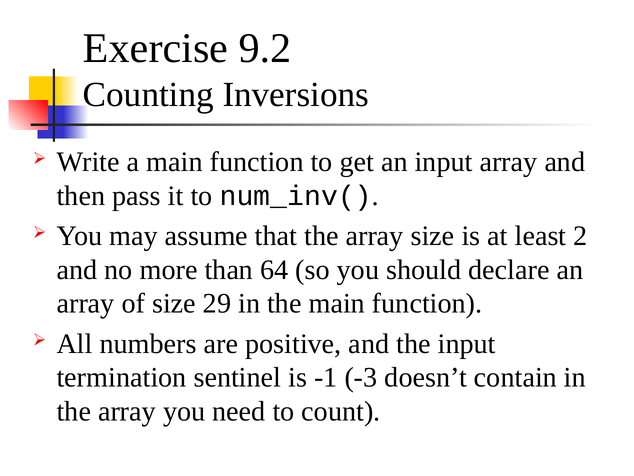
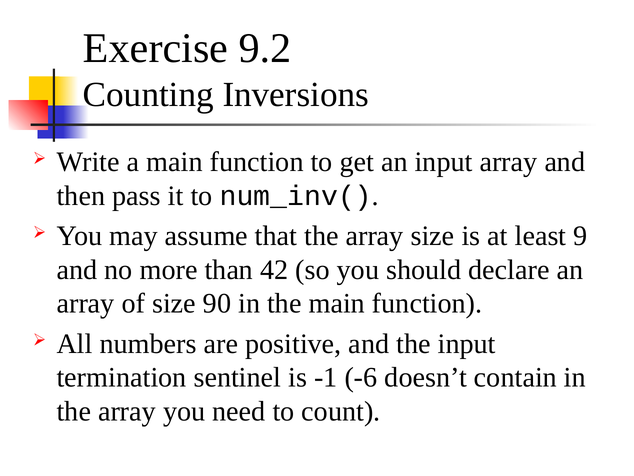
2: 2 -> 9
64: 64 -> 42
29: 29 -> 90
-3: -3 -> -6
